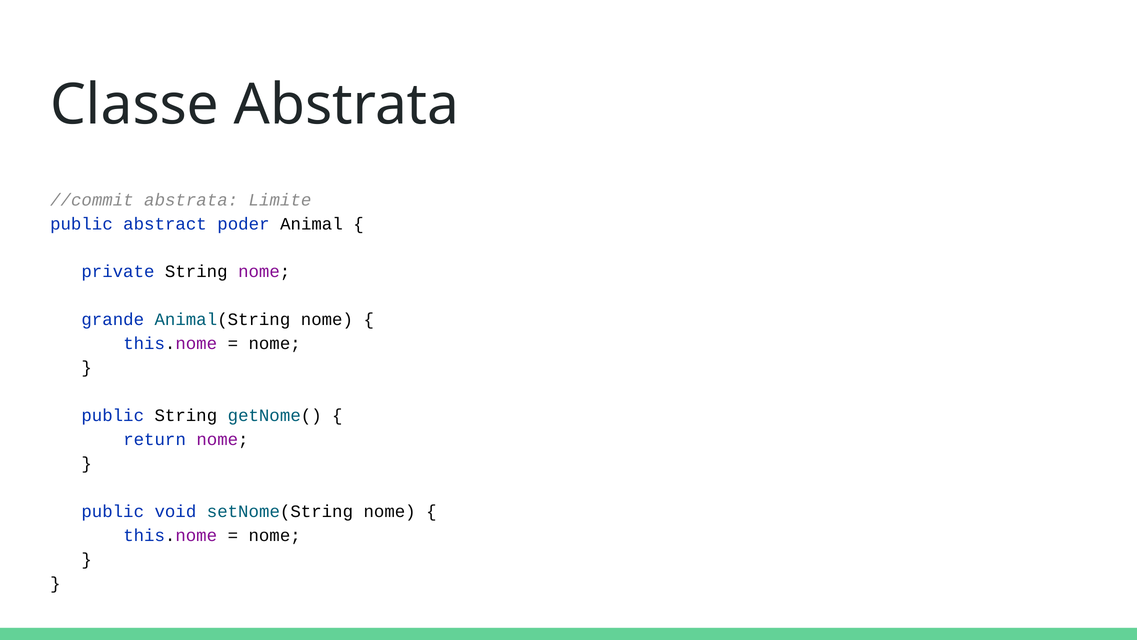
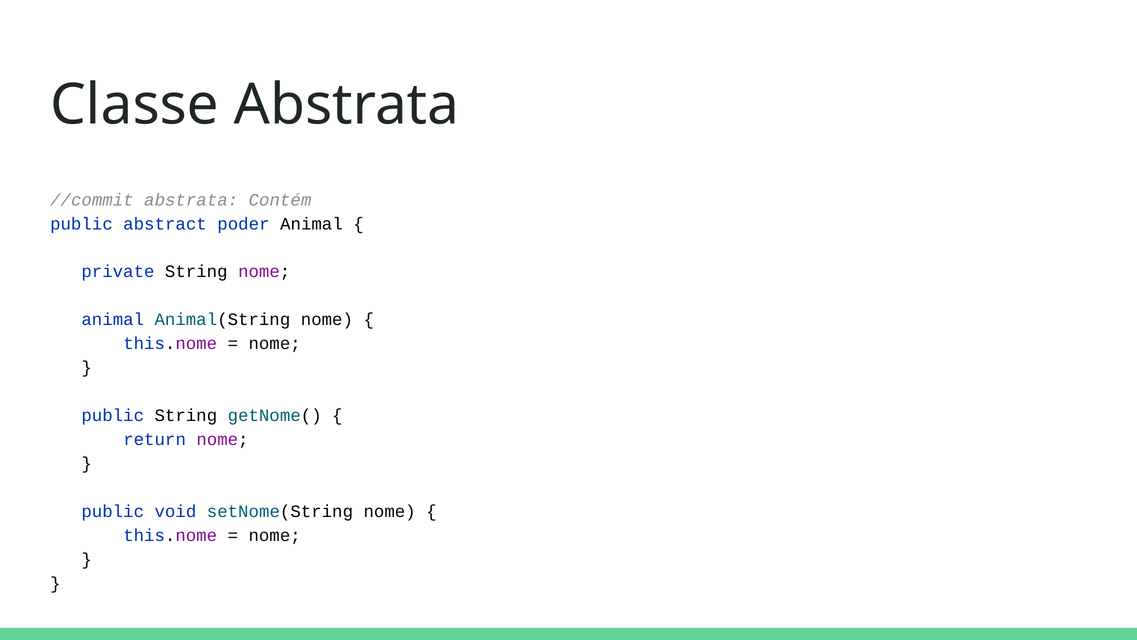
Limite: Limite -> Contém
grande at (113, 319): grande -> animal
